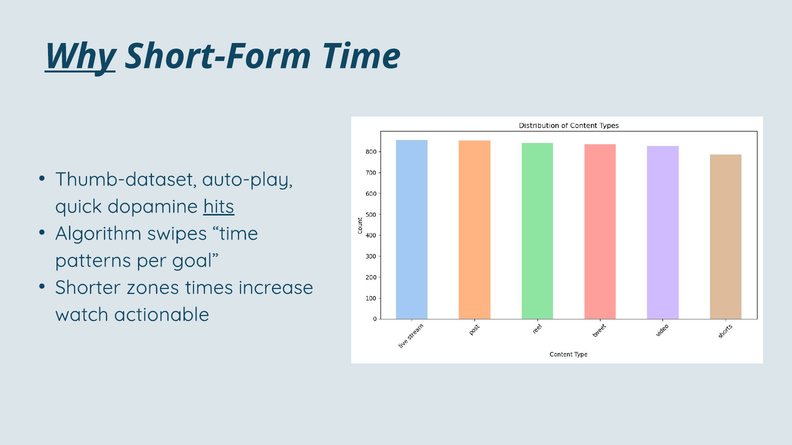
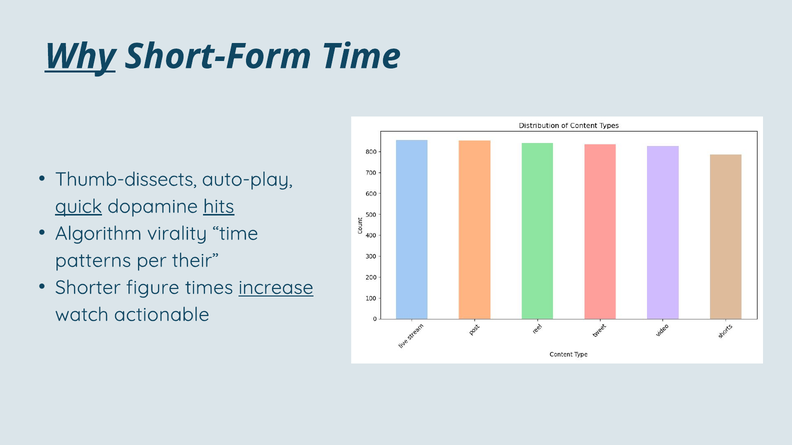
Thumb-dataset: Thumb-dataset -> Thumb-dissects
quick underline: none -> present
swipes: swipes -> virality
goal: goal -> their
zones: zones -> figure
increase underline: none -> present
